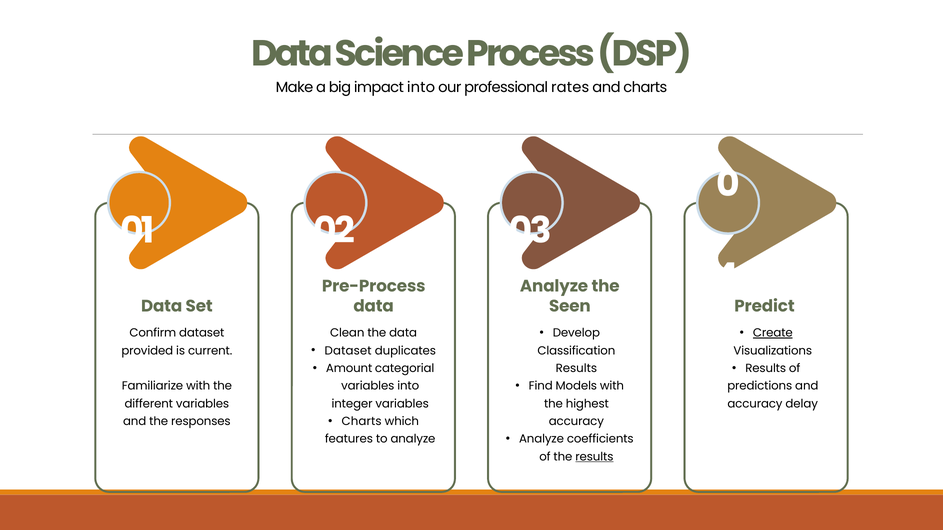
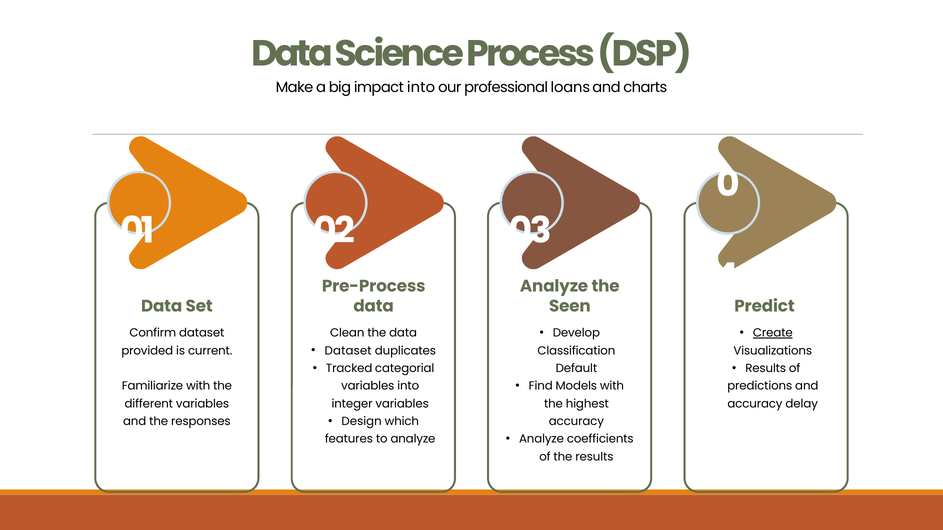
rates: rates -> loans
Amount: Amount -> Tracked
Results at (576, 369): Results -> Default
Charts at (362, 422): Charts -> Design
results at (594, 457) underline: present -> none
